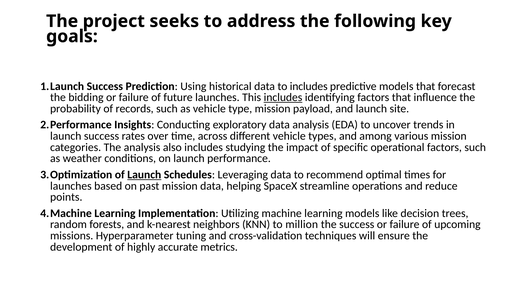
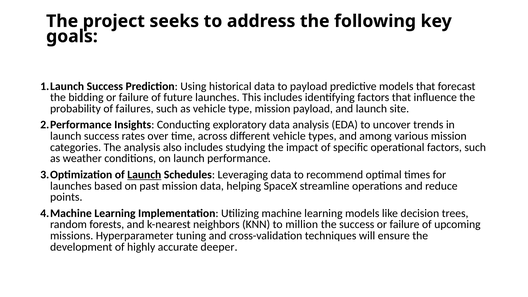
to includes: includes -> payload
includes at (283, 97) underline: present -> none
records: records -> failures
metrics: metrics -> deeper
